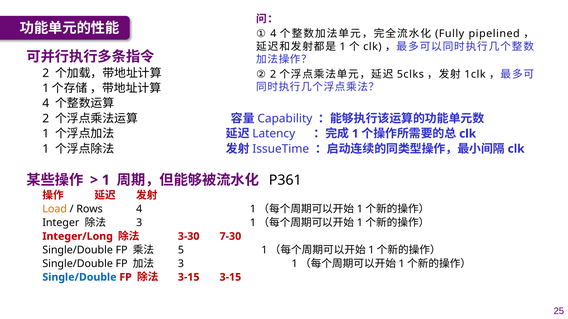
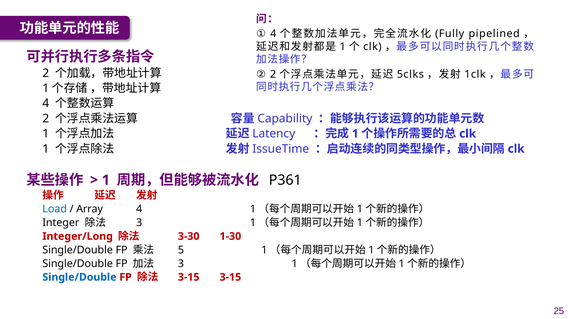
Load colour: orange -> blue
Rows: Rows -> Array
7-30: 7-30 -> 1-30
